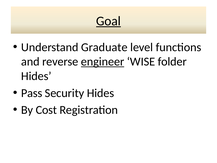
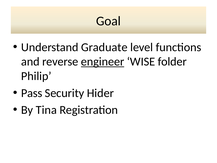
Goal underline: present -> none
Hides at (36, 76): Hides -> Philip
Security Hides: Hides -> Hider
Cost: Cost -> Tina
